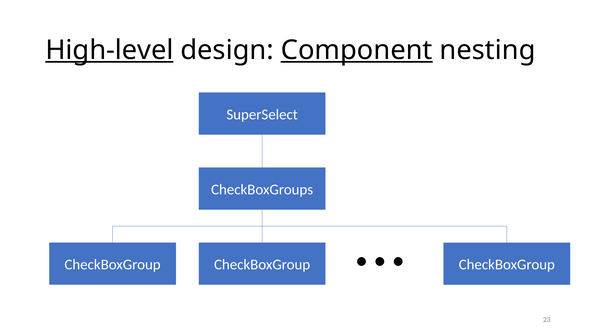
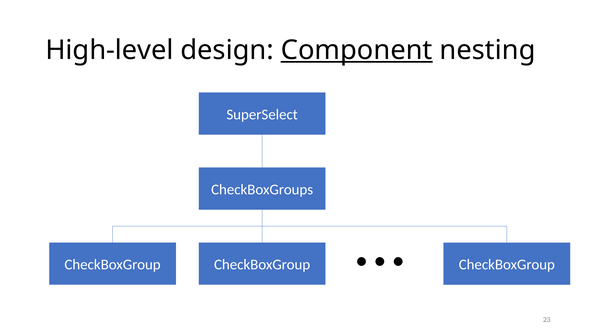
High-level underline: present -> none
